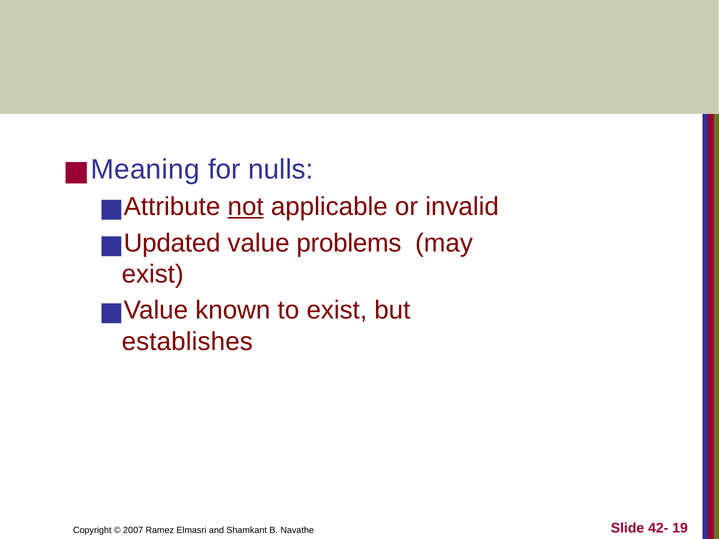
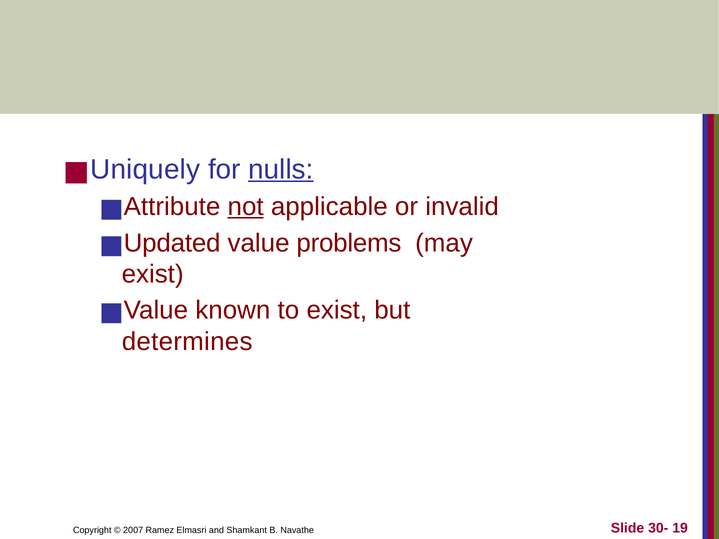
Meaning: Meaning -> Uniquely
nulls underline: none -> present
establishes: establishes -> determines
42-: 42- -> 30-
